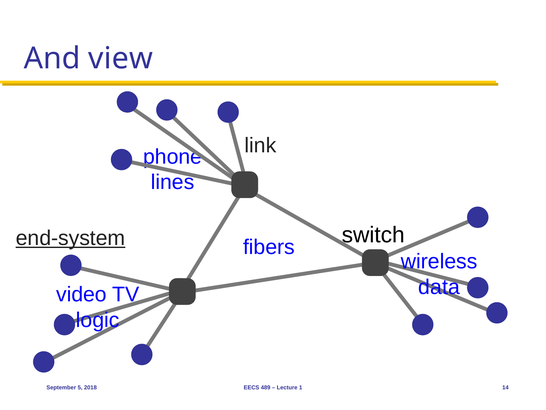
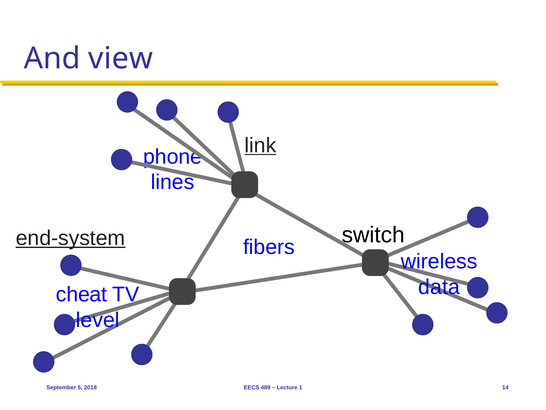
link underline: none -> present
video: video -> cheat
logic: logic -> level
